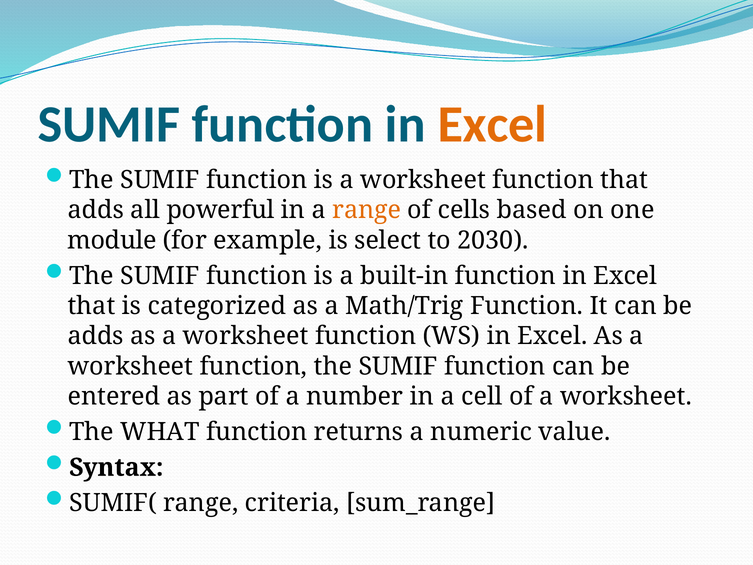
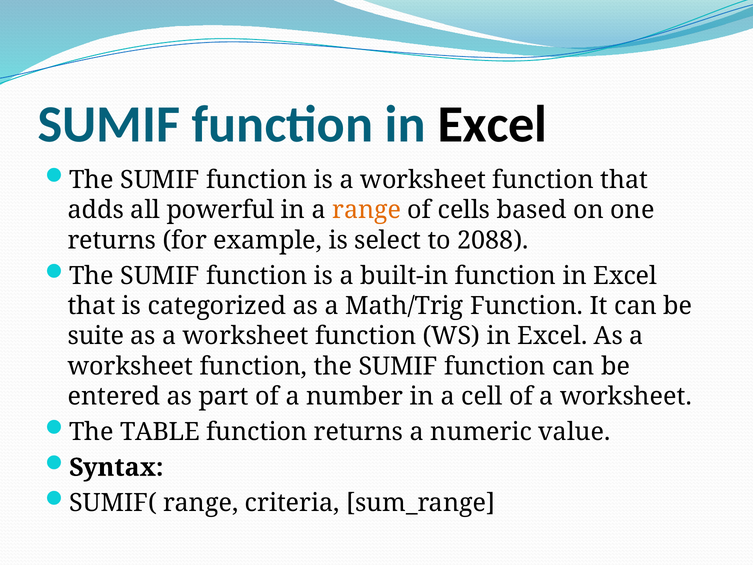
Excel at (492, 124) colour: orange -> black
module at (112, 240): module -> returns
2030: 2030 -> 2088
adds at (96, 336): adds -> suite
WHAT: WHAT -> TABLE
